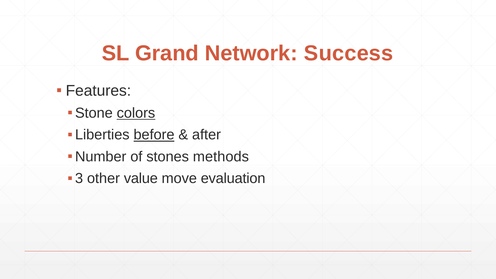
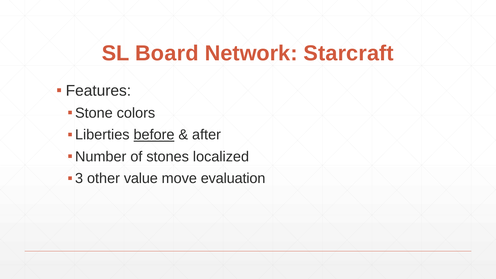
Grand: Grand -> Board
Success: Success -> Starcraft
colors underline: present -> none
methods: methods -> localized
